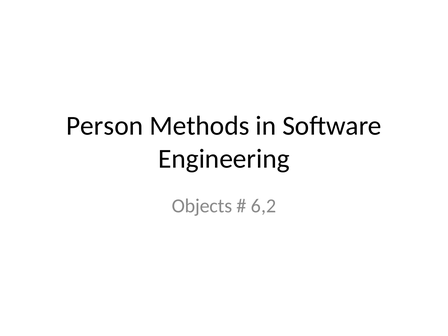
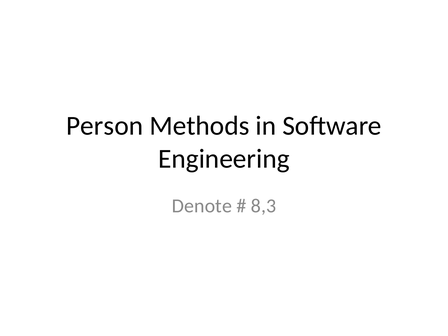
Objects: Objects -> Denote
6,2: 6,2 -> 8,3
